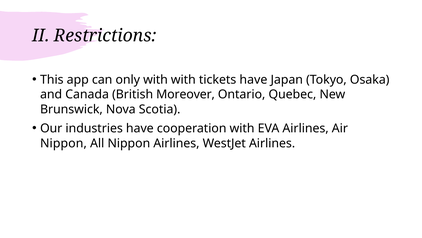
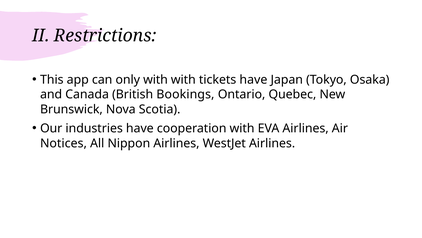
Moreover: Moreover -> Bookings
Nippon at (63, 143): Nippon -> Notices
